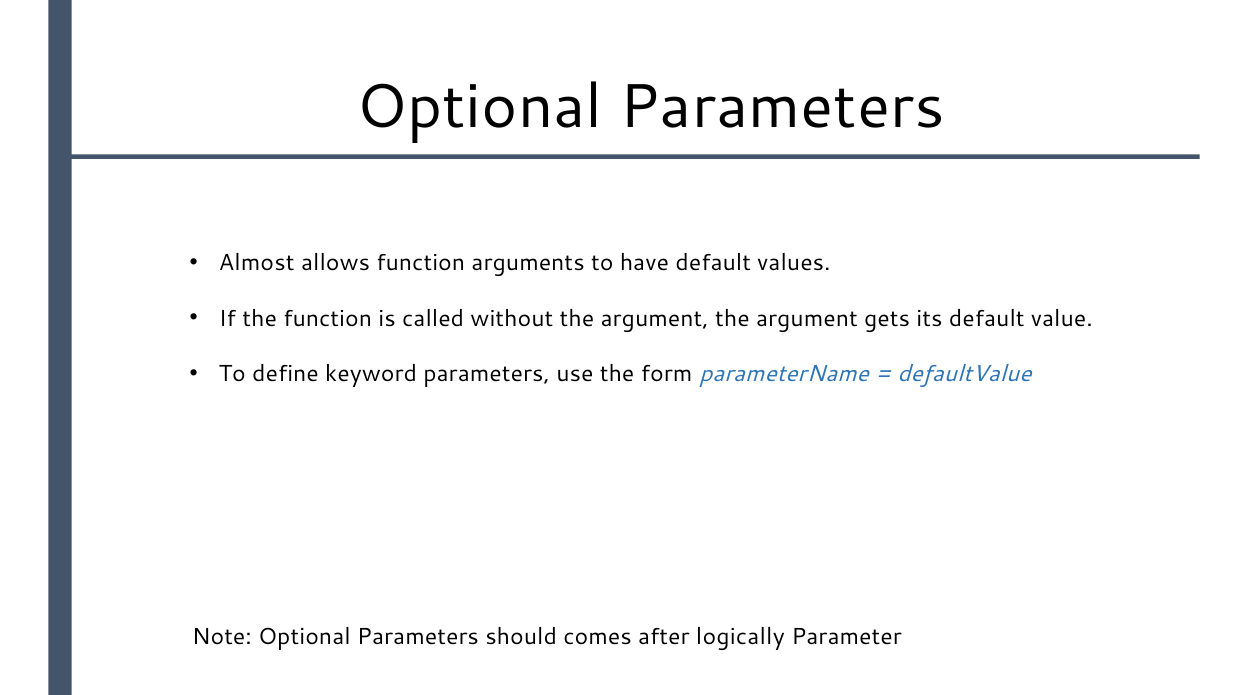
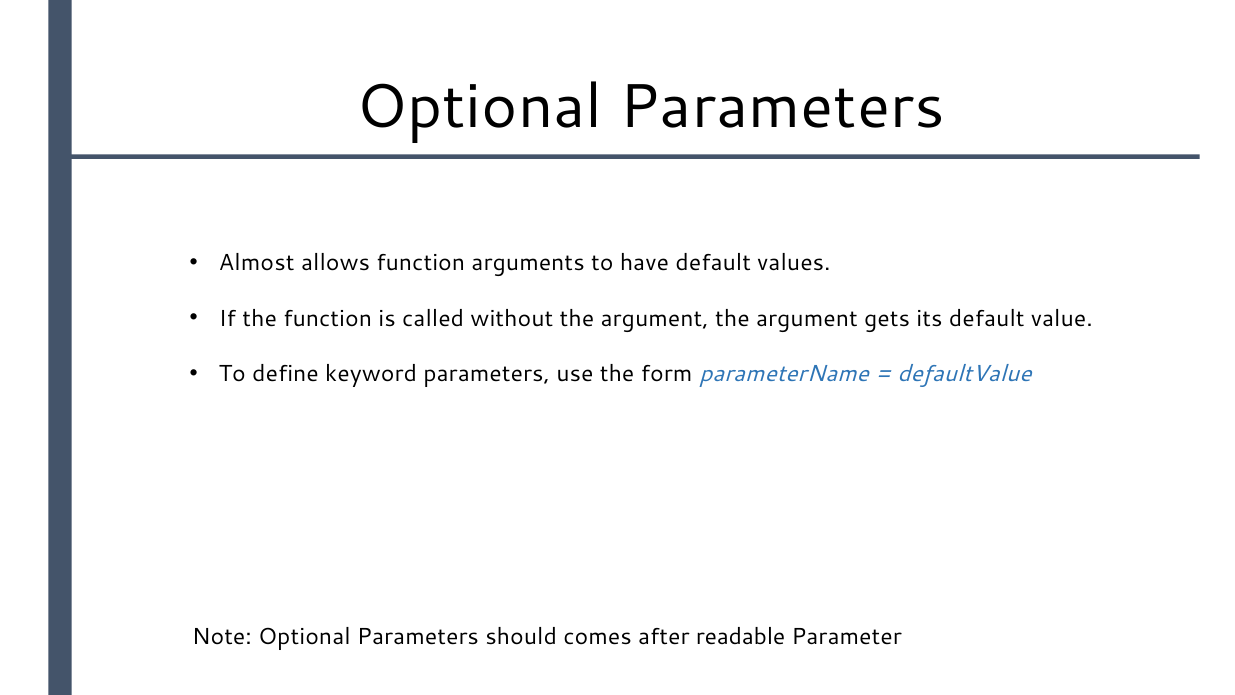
logically: logically -> readable
